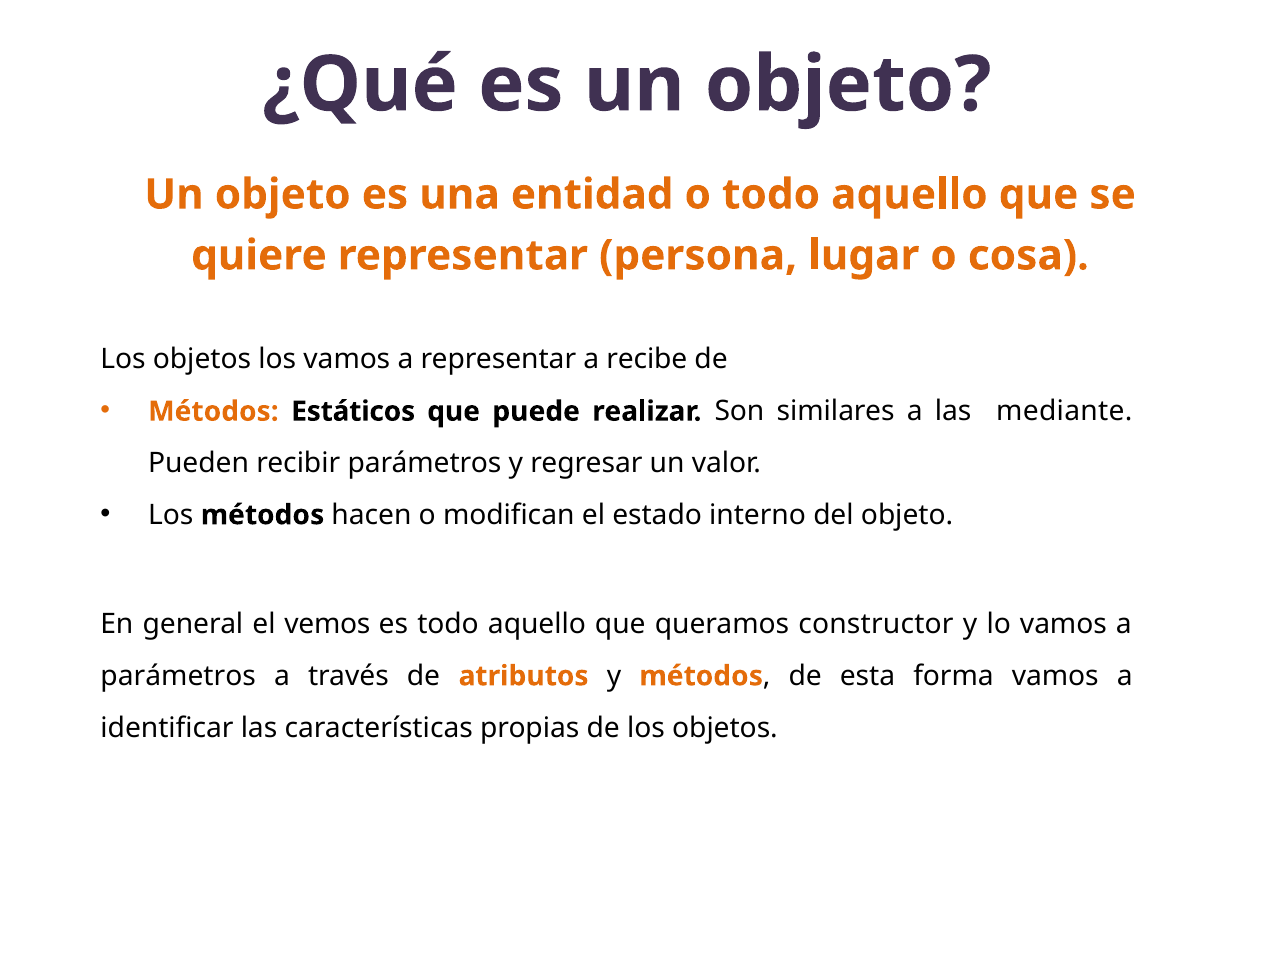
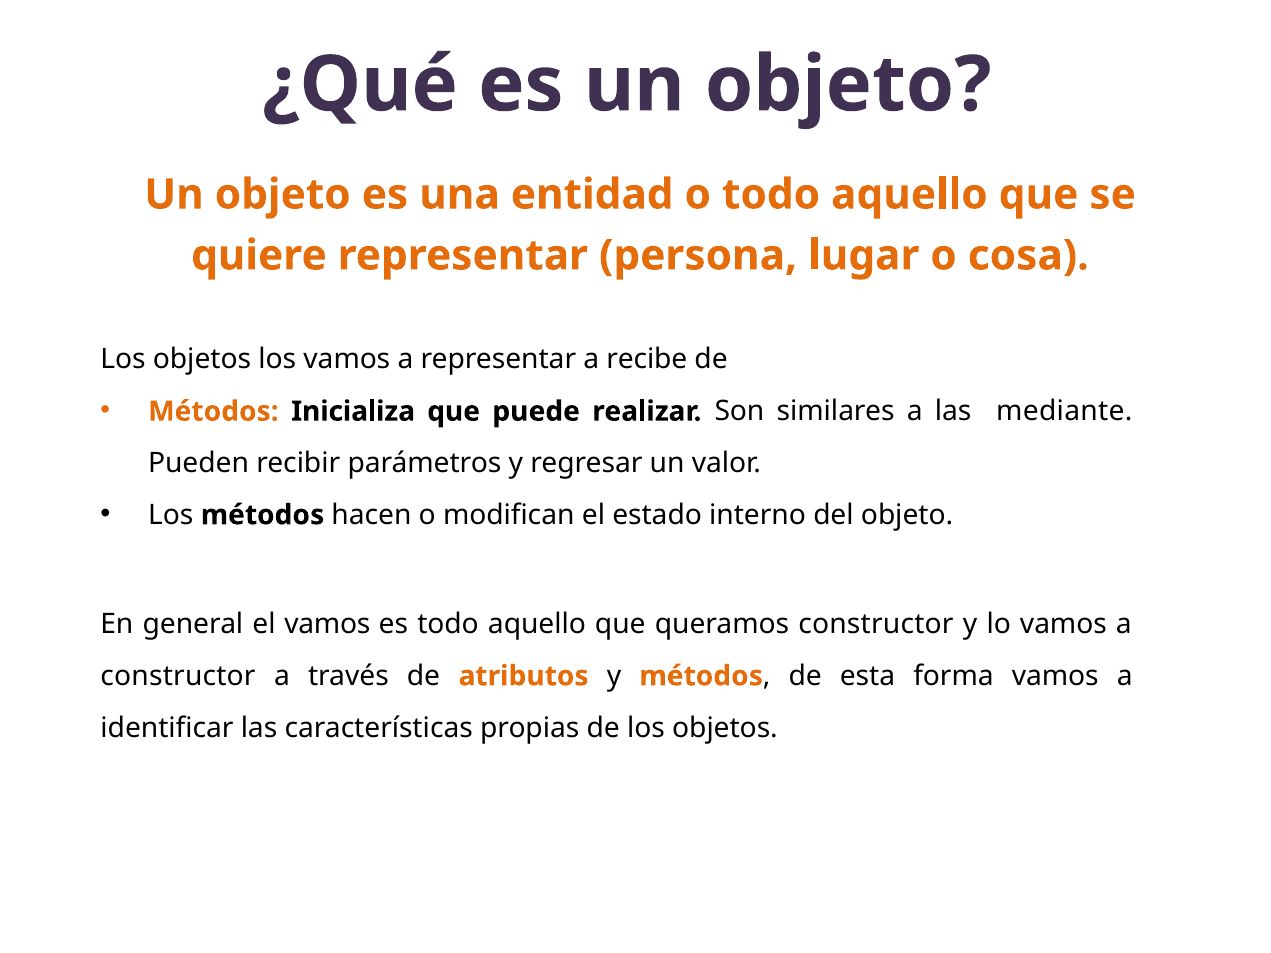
Estáticos: Estáticos -> Inicializa
el vemos: vemos -> vamos
parámetros at (178, 676): parámetros -> constructor
